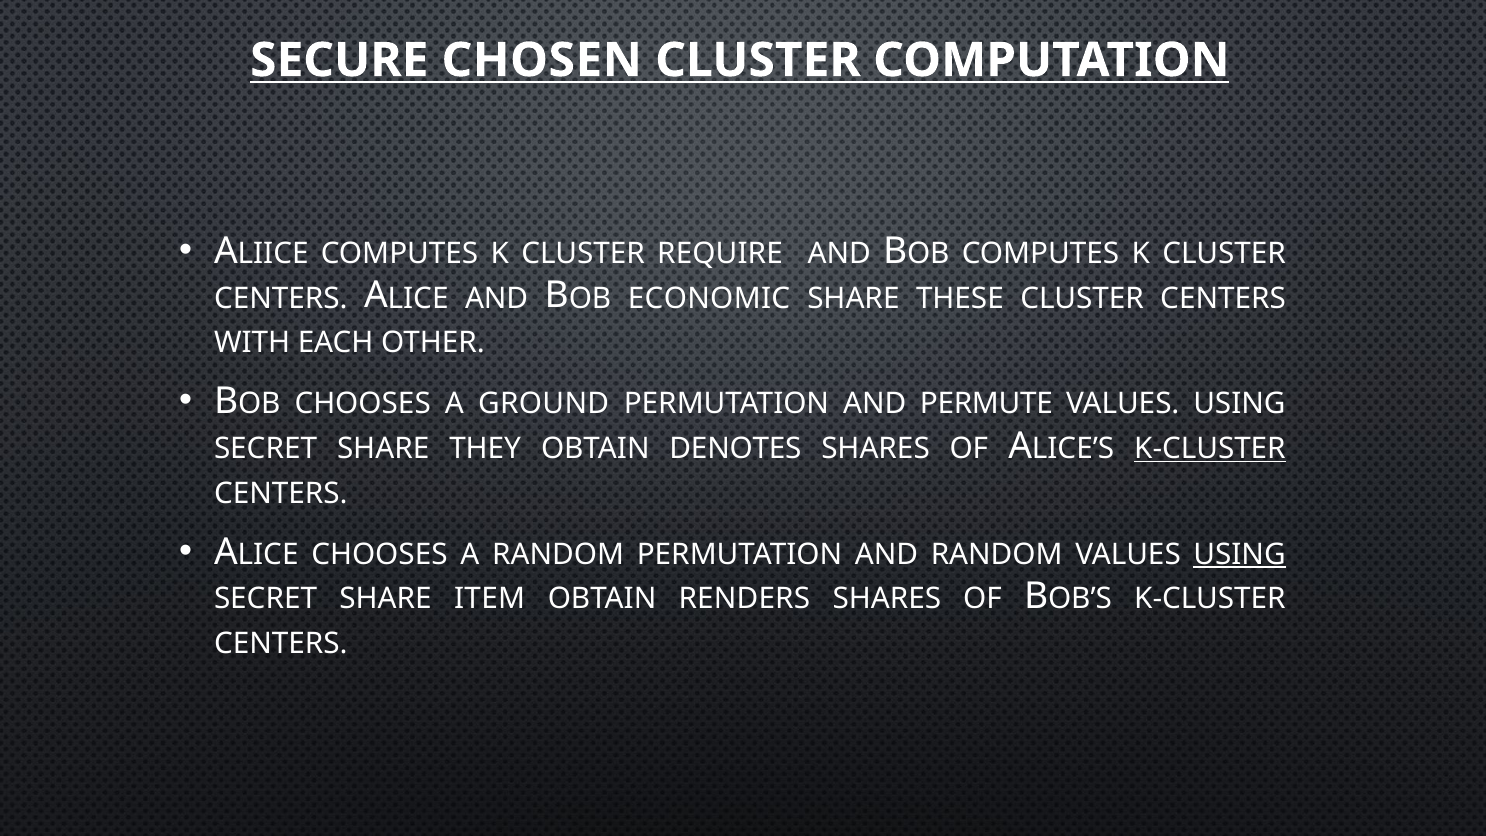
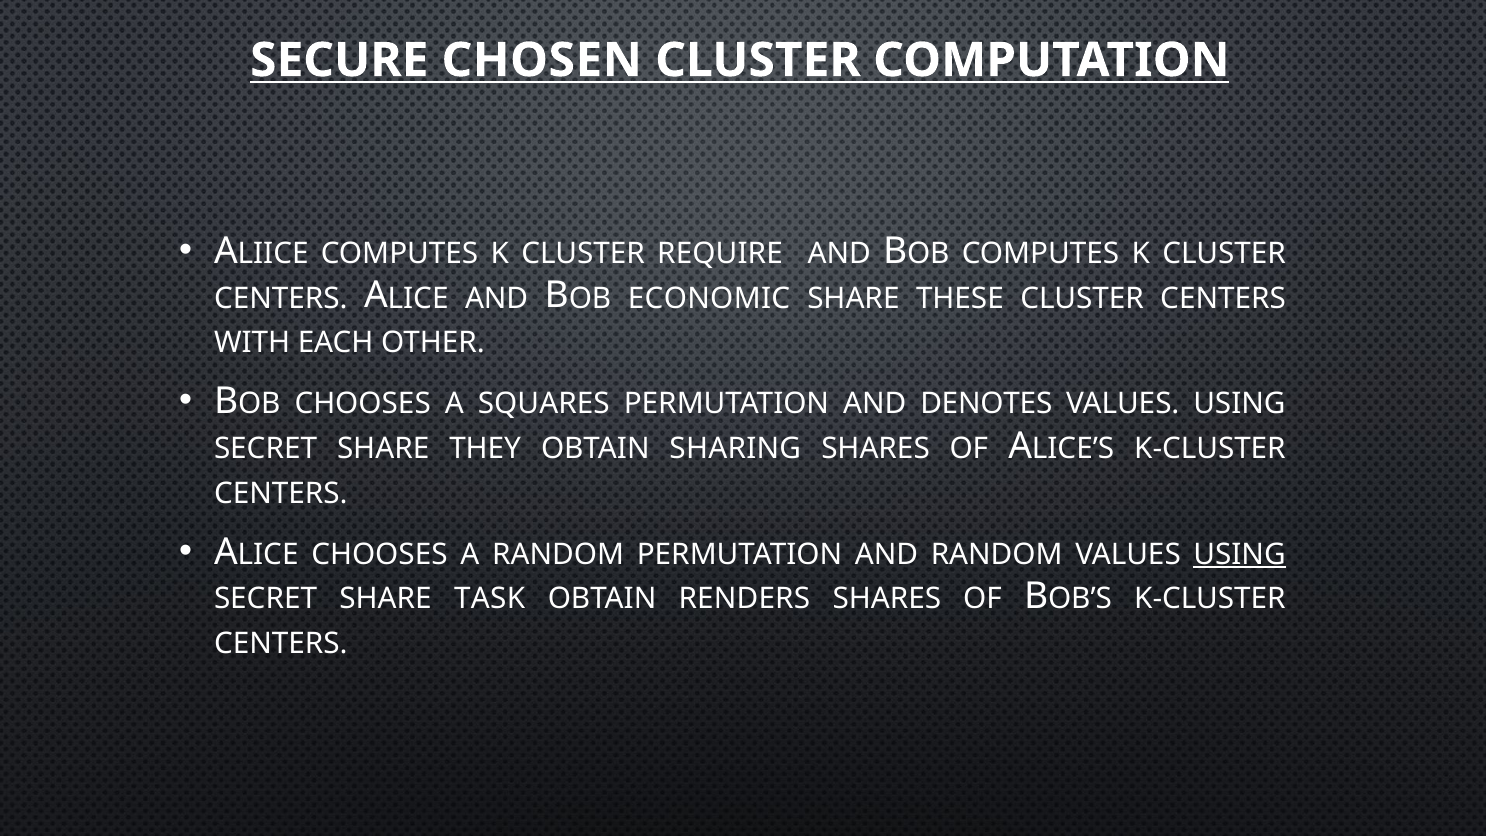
GROUND: GROUND -> SQUARES
PERMUTE: PERMUTE -> DENOTES
DENOTES: DENOTES -> SHARING
K-CLUSTER at (1210, 449) underline: present -> none
ITEM: ITEM -> TASK
